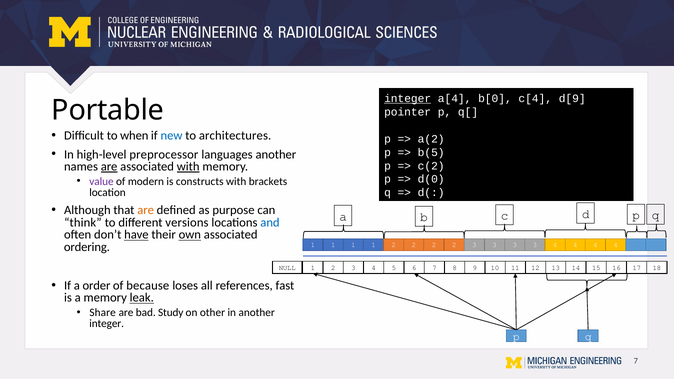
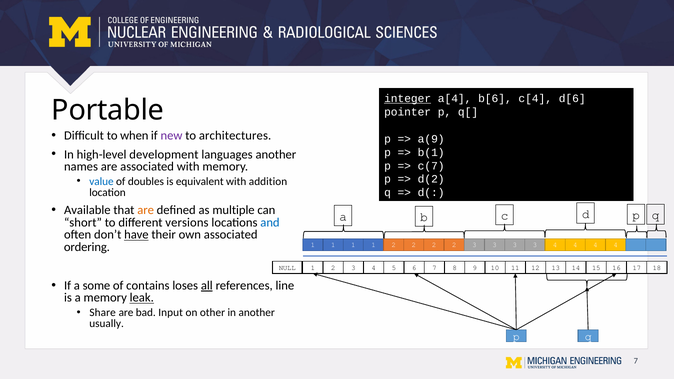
b[0: b[0 -> b[6
d[9: d[9 -> d[6
new colour: blue -> purple
a(2: a(2 -> a(9
preprocessor: preprocessor -> development
b(5: b(5 -> b(1
are at (109, 167) underline: present -> none
with at (188, 167) underline: present -> none
c(2: c(2 -> c(7
d(0: d(0 -> d(2
value colour: purple -> blue
modern: modern -> doubles
constructs: constructs -> equivalent
brackets: brackets -> addition
Although: Although -> Available
purpose: purpose -> multiple
think: think -> short
own underline: present -> none
order: order -> some
because: because -> contains
all underline: none -> present
fast: fast -> line
Study: Study -> Input
integer at (107, 324): integer -> usually
